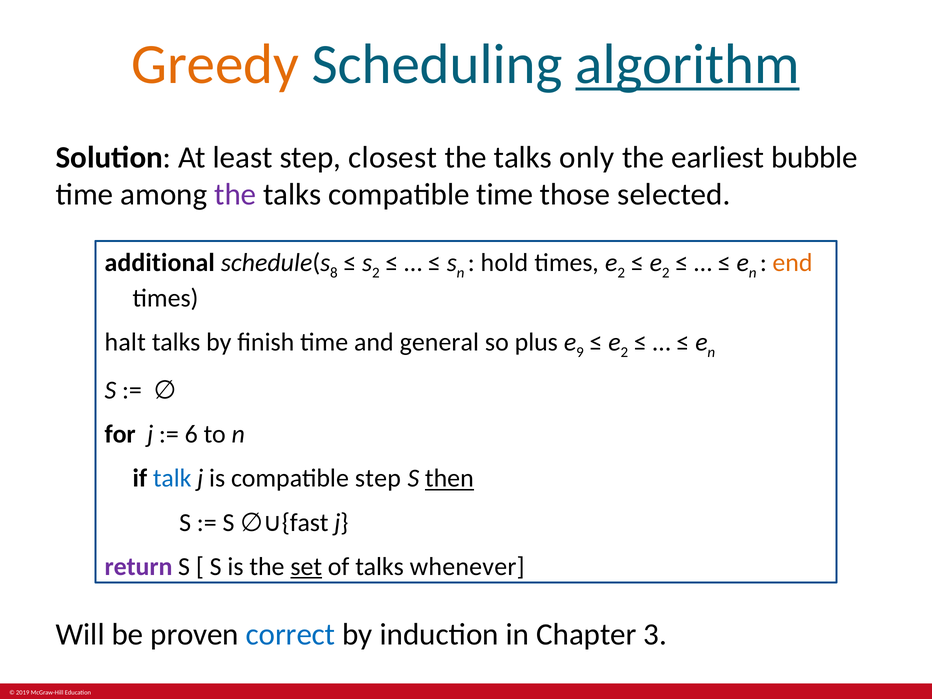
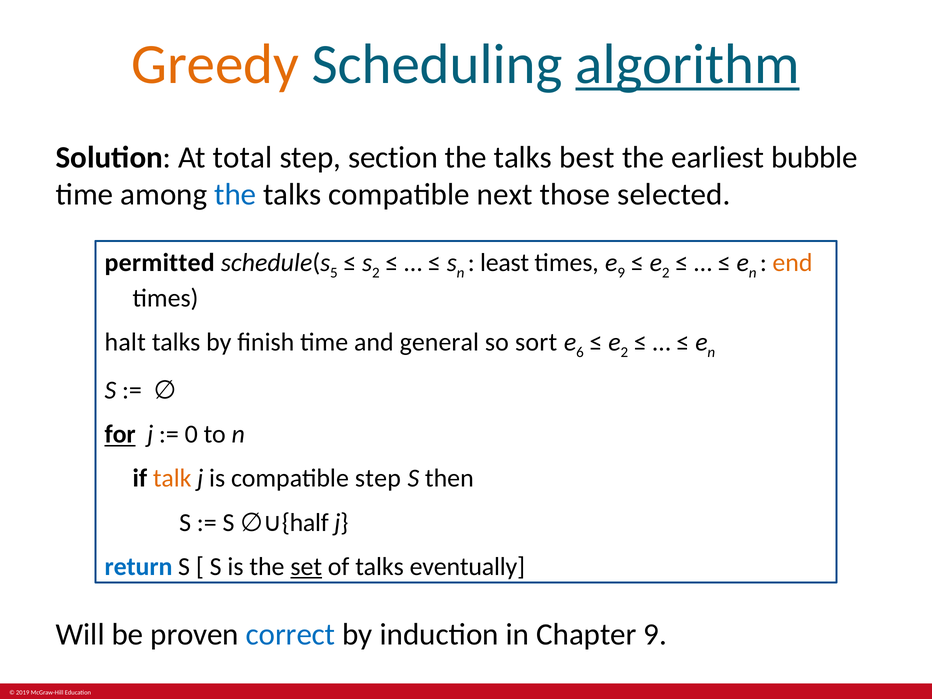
least: least -> total
closest: closest -> section
only: only -> best
the at (235, 195) colour: purple -> blue
compatible time: time -> next
additional: additional -> permitted
8: 8 -> 5
hold: hold -> least
2 at (621, 273): 2 -> 9
plus: plus -> sort
9: 9 -> 6
for underline: none -> present
6: 6 -> 0
talk colour: blue -> orange
then underline: present -> none
fast: fast -> half
return colour: purple -> blue
whenever: whenever -> eventually
Chapter 3: 3 -> 9
